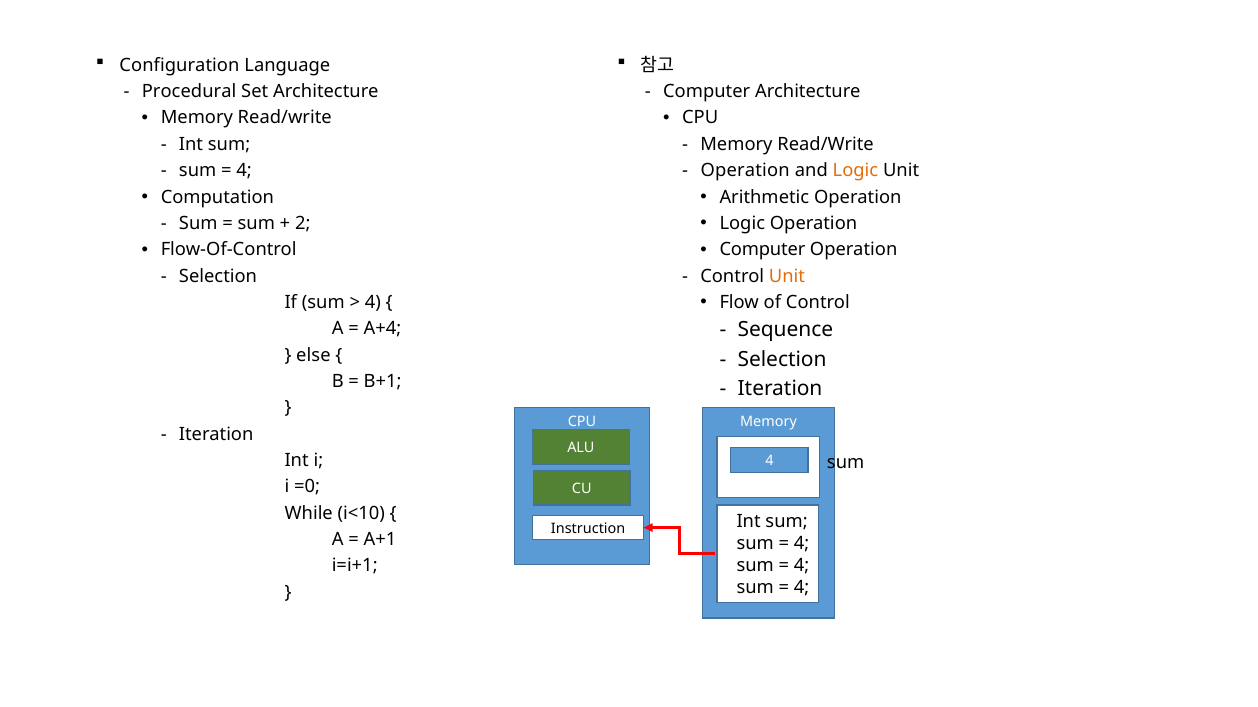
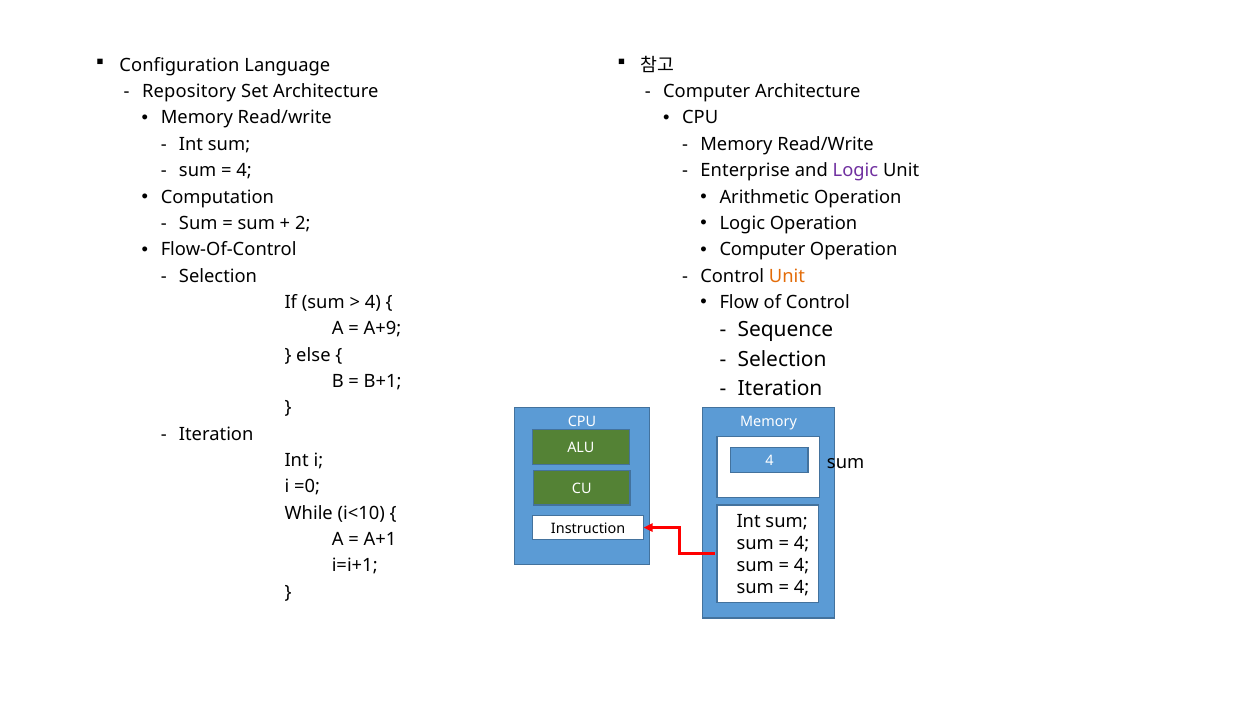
Procedural: Procedural -> Repository
Operation at (745, 171): Operation -> Enterprise
Logic at (855, 171) colour: orange -> purple
A+4: A+4 -> A+9
